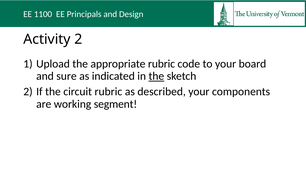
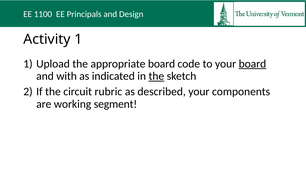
Activity 2: 2 -> 1
appropriate rubric: rubric -> board
board at (252, 64) underline: none -> present
sure: sure -> with
